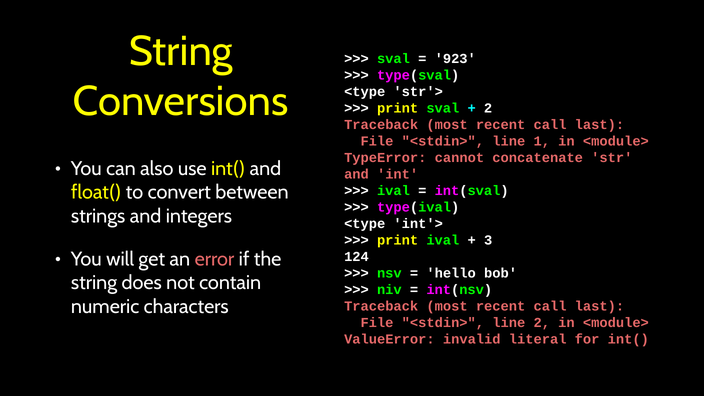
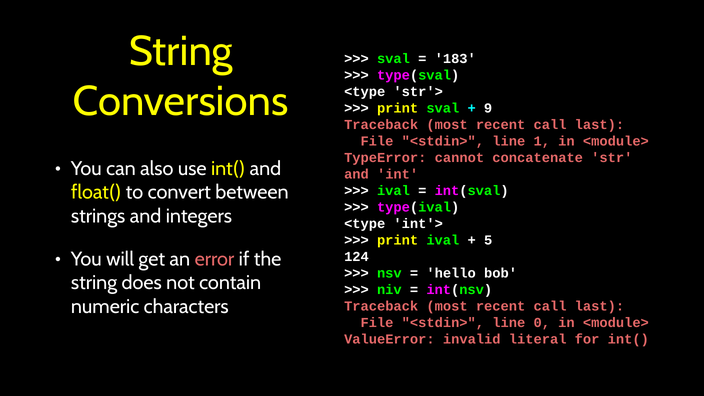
923: 923 -> 183
2 at (488, 108): 2 -> 9
3: 3 -> 5
line 2: 2 -> 0
